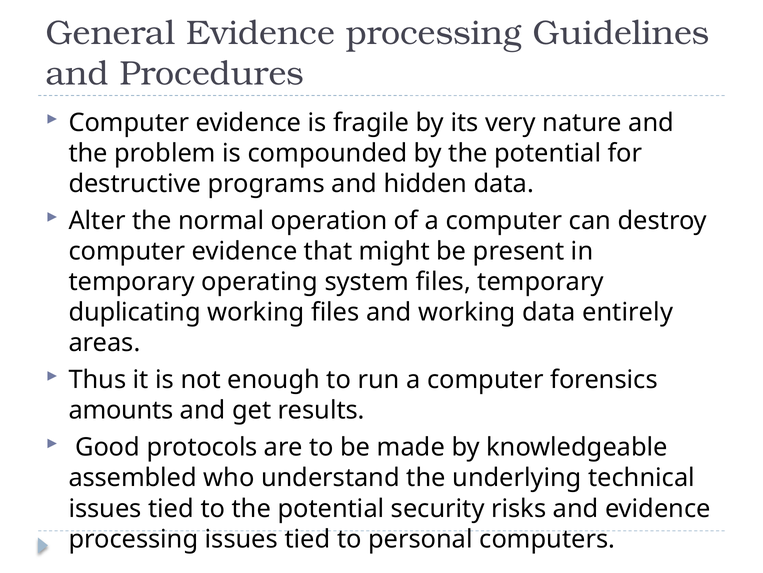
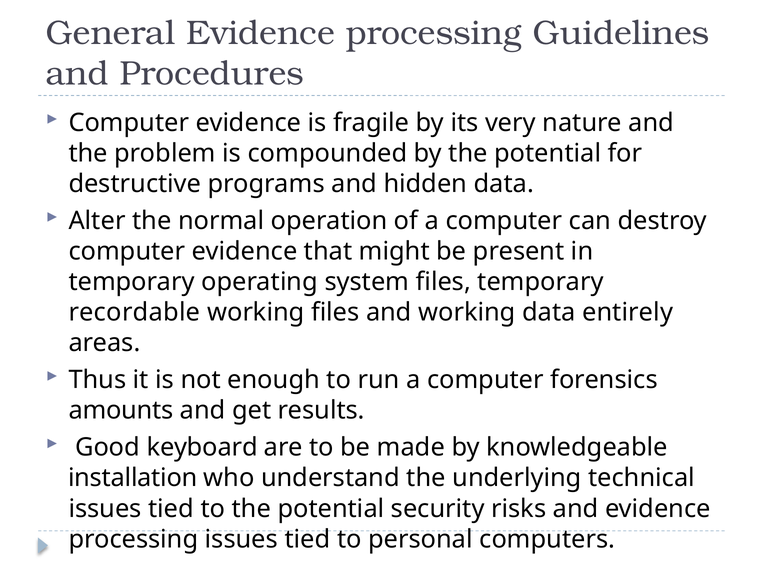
duplicating: duplicating -> recordable
protocols: protocols -> keyboard
assembled: assembled -> installation
